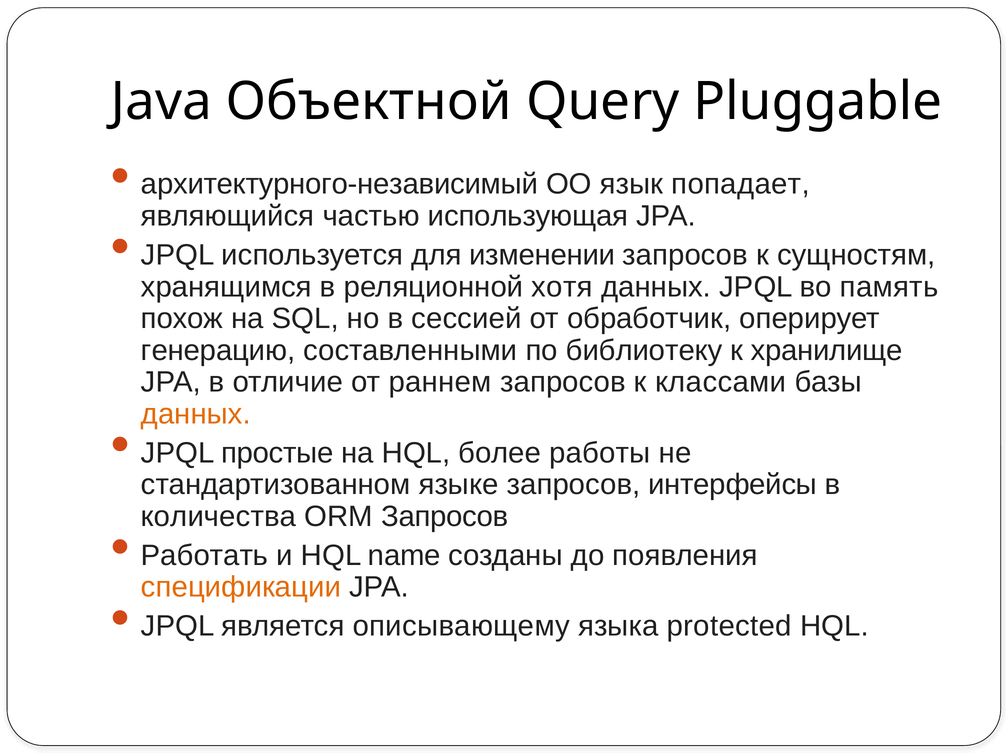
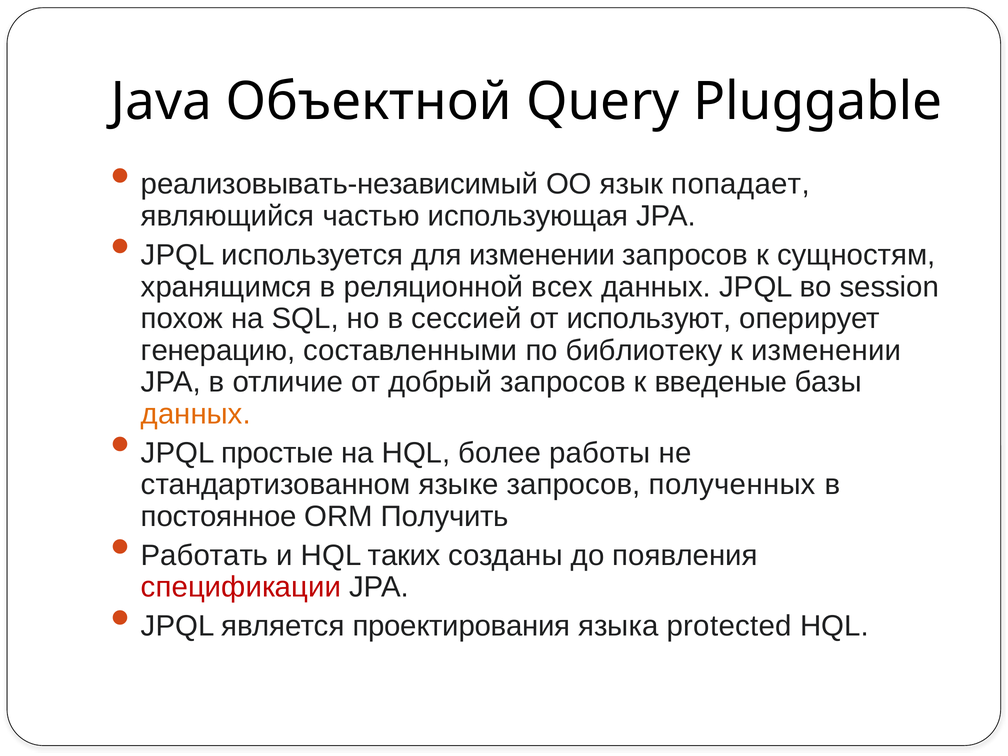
архитектурного-независимый: архитектурного-независимый -> реализовывать-независимый
хотя: хотя -> всех
память: память -> session
обработчик: обработчик -> используют
к хранилище: хранилище -> изменении
раннем: раннем -> добрый
классами: классами -> введеные
интерфейсы: интерфейсы -> полученных
количества: количества -> постоянное
ORM Запросов: Запросов -> Получить
name: name -> таких
спецификации colour: orange -> red
описывающему: описывающему -> проектирования
